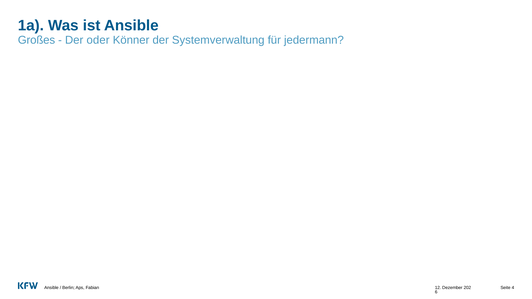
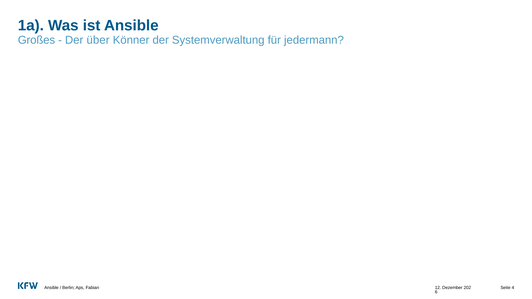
oder: oder -> über
